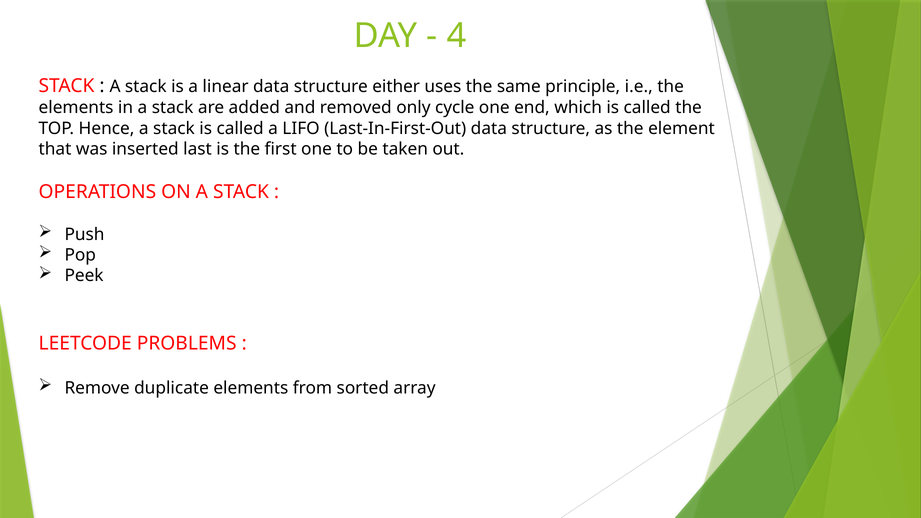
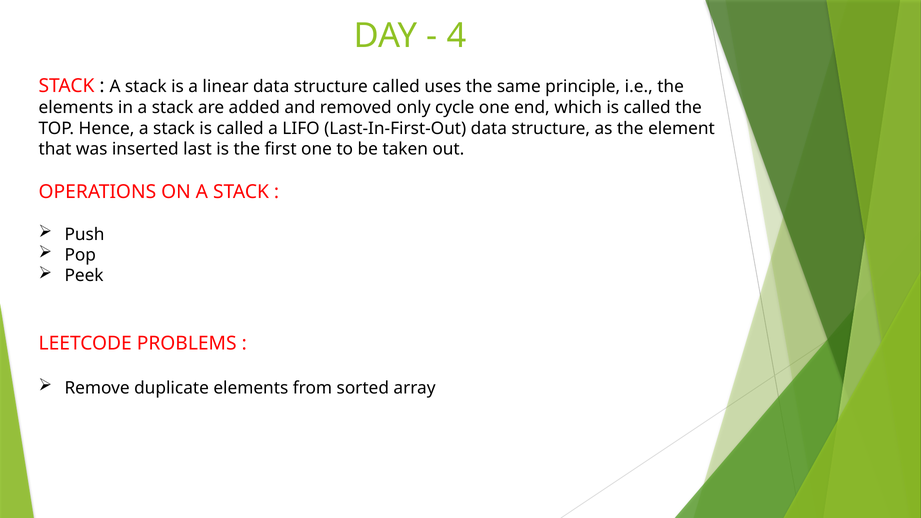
structure either: either -> called
